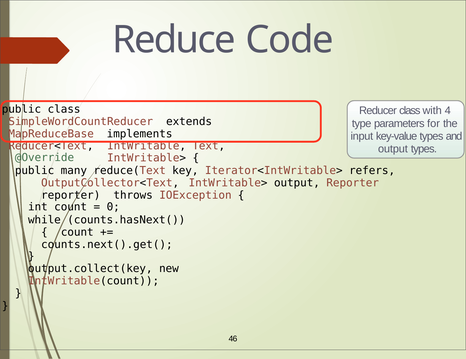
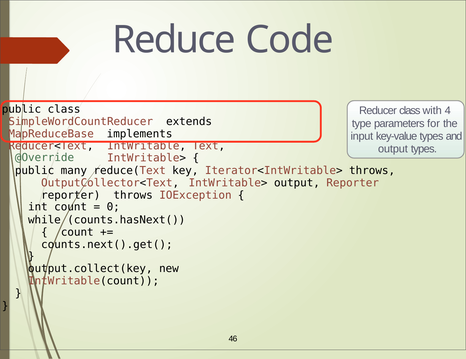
Iterator<IntWritable> refers: refers -> throws
